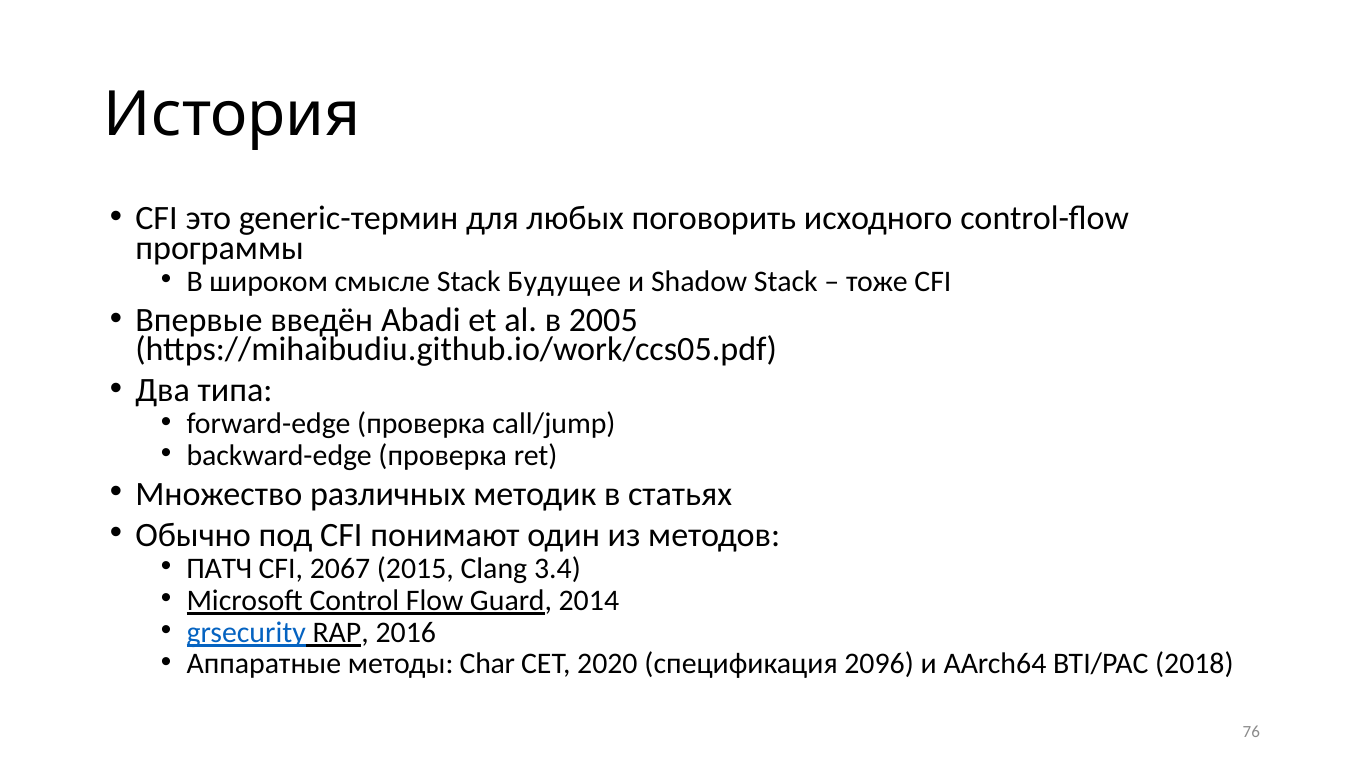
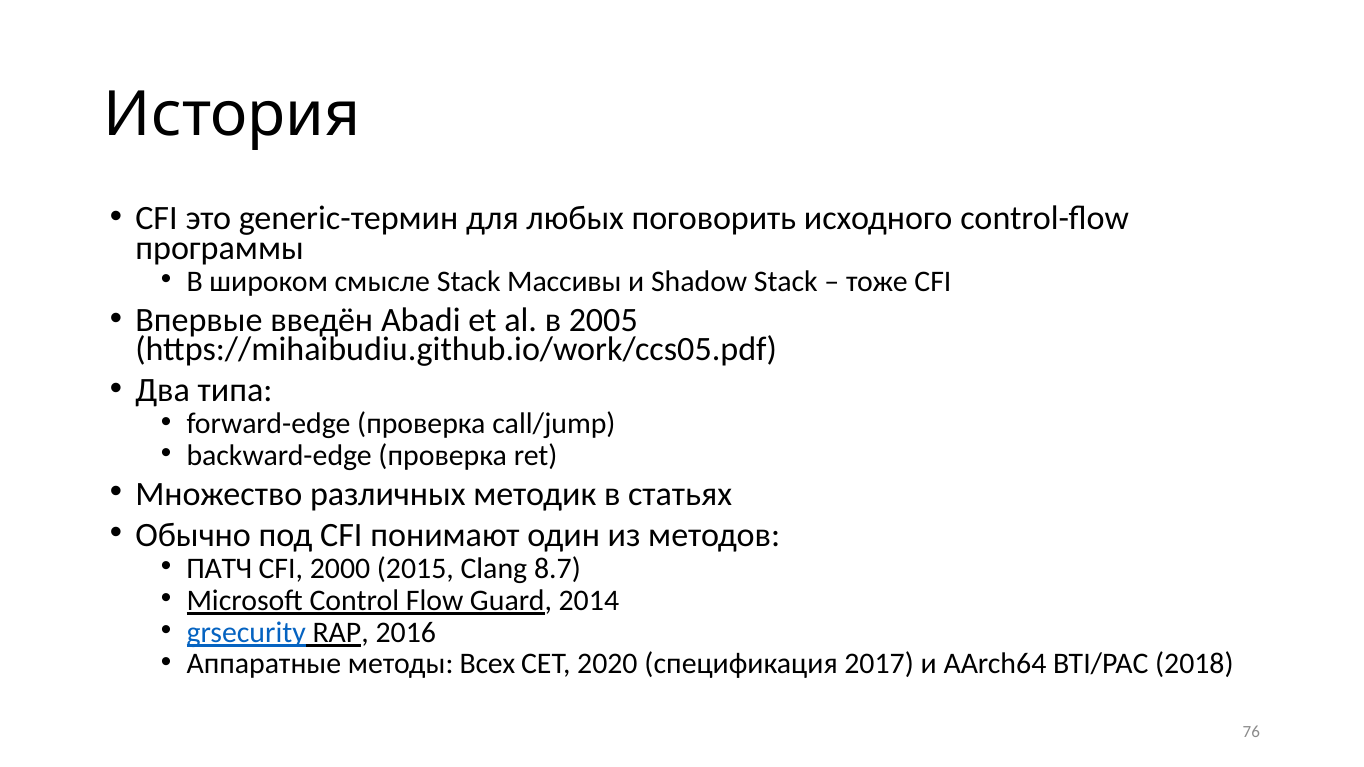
Будущее: Будущее -> Массивы
2067: 2067 -> 2000
3.4: 3.4 -> 8.7
Char: Char -> Всех
2096: 2096 -> 2017
